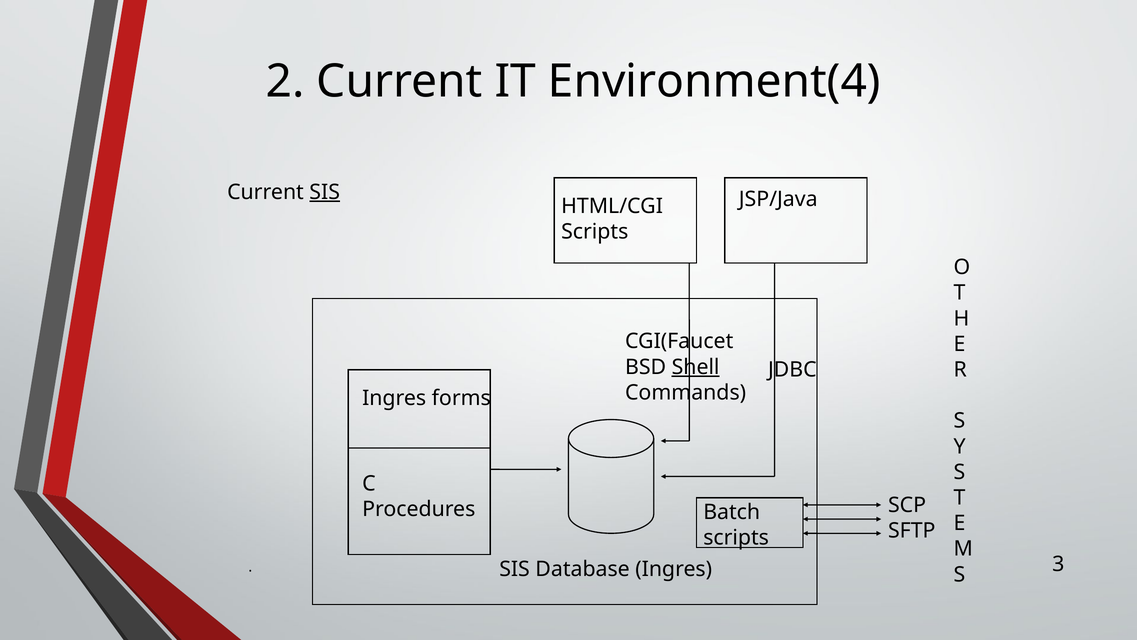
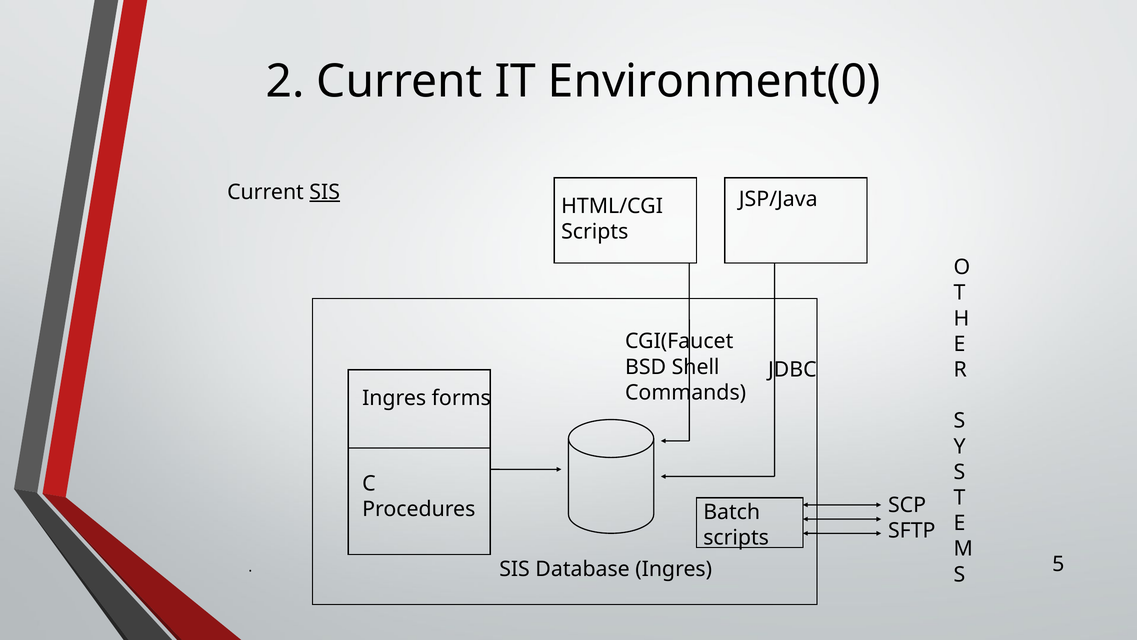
Environment(4: Environment(4 -> Environment(0
Shell underline: present -> none
3: 3 -> 5
